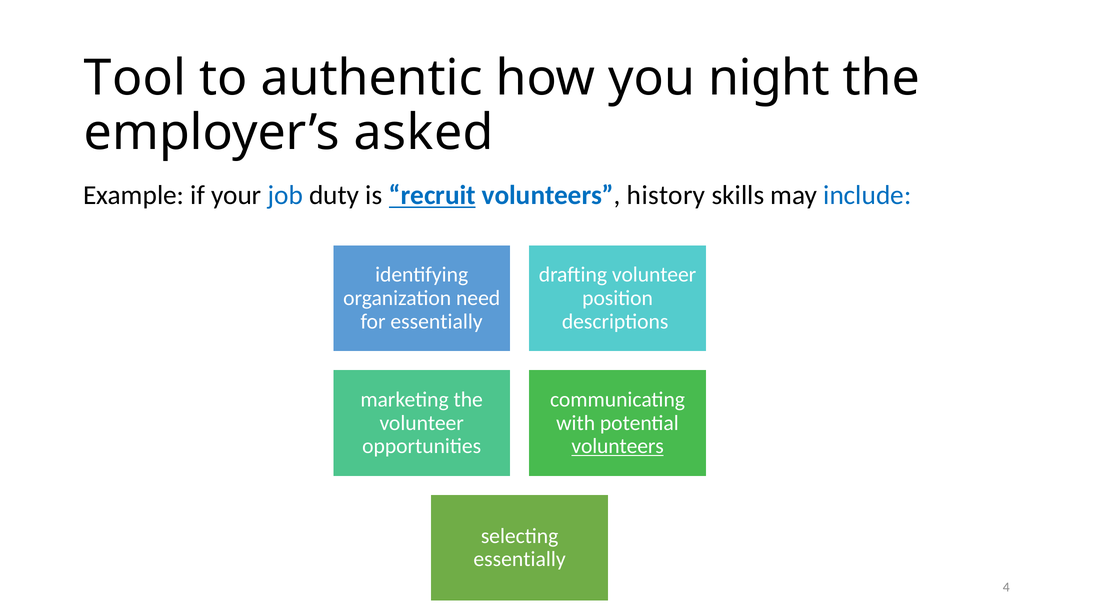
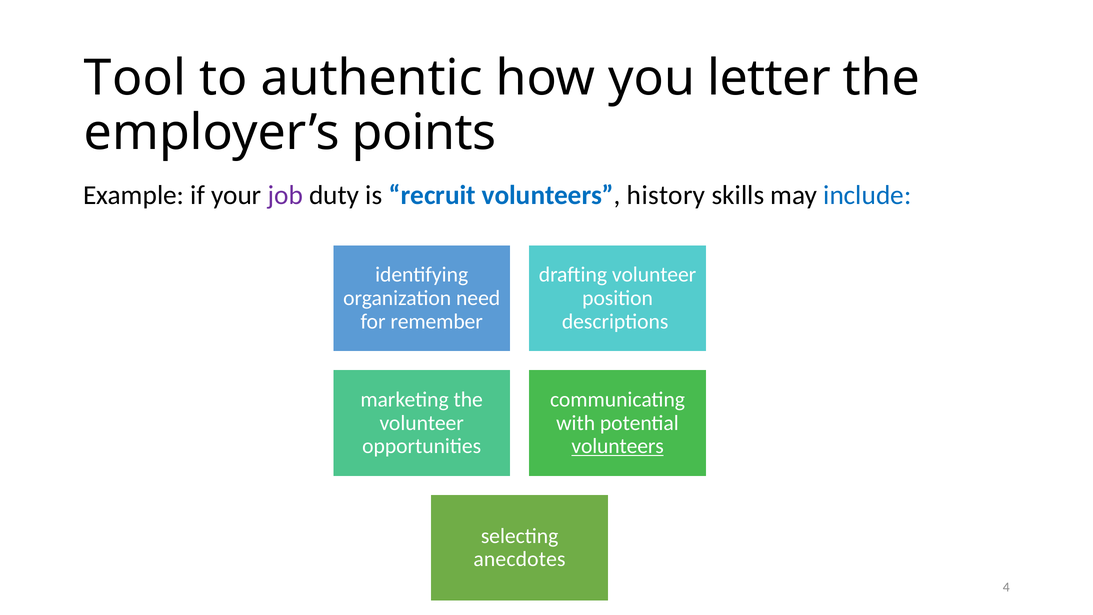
night: night -> letter
asked: asked -> points
job colour: blue -> purple
recruit underline: present -> none
for essentially: essentially -> remember
essentially at (520, 559): essentially -> anecdotes
